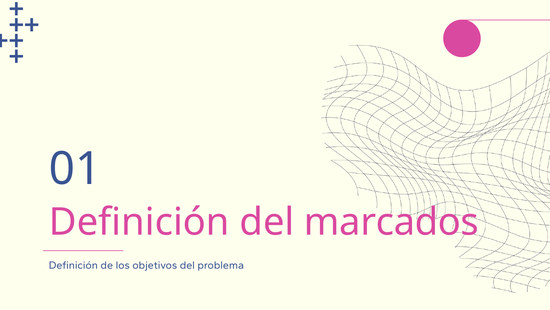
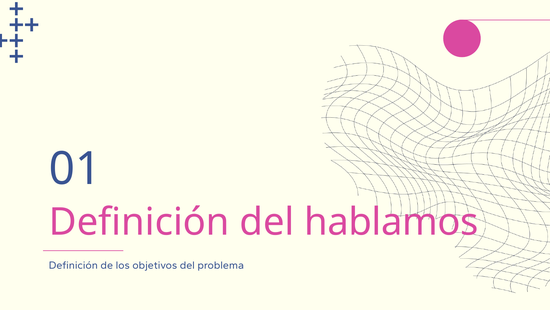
marcados: marcados -> hablamos
